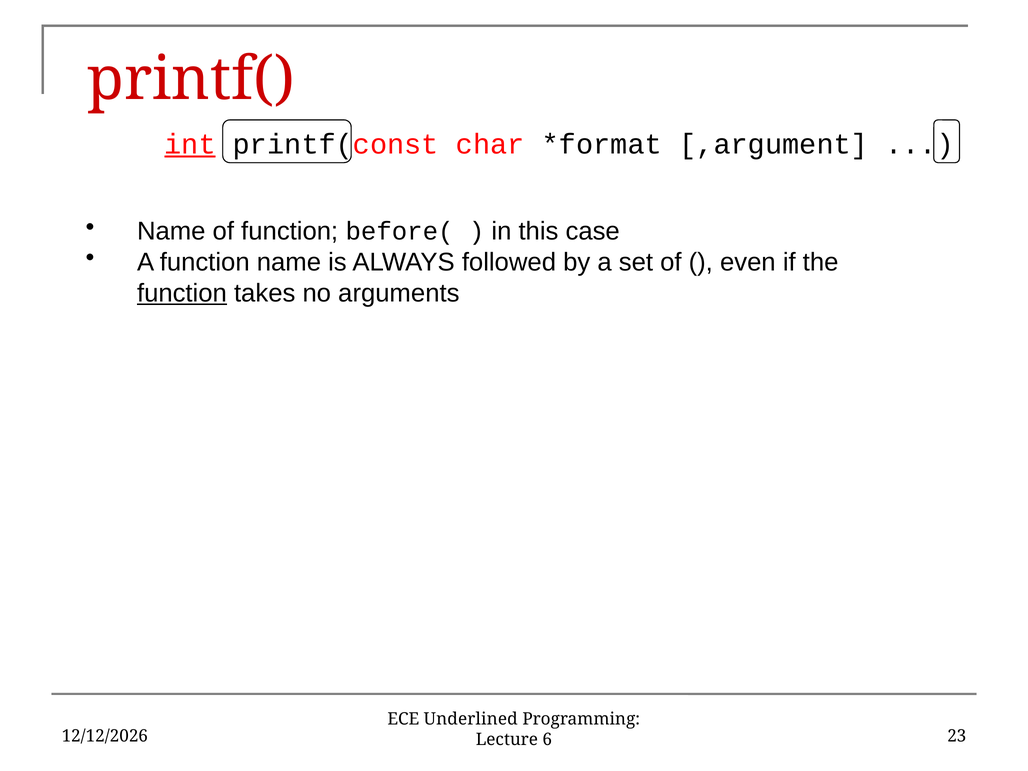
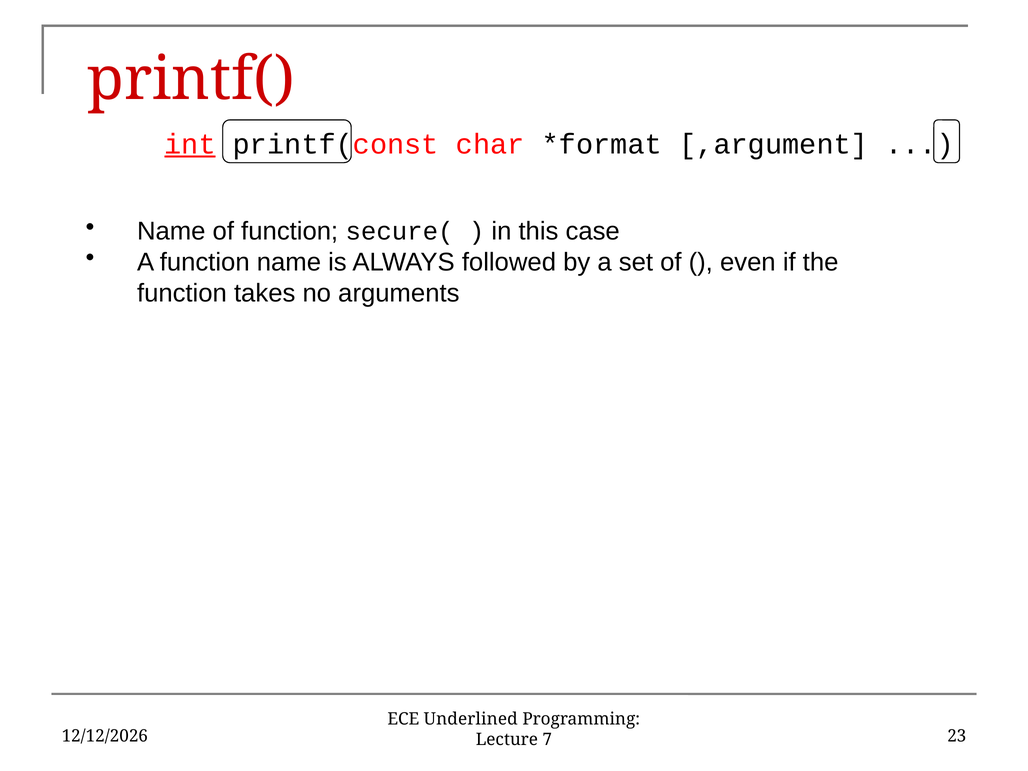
before(: before( -> secure(
function at (182, 293) underline: present -> none
6: 6 -> 7
